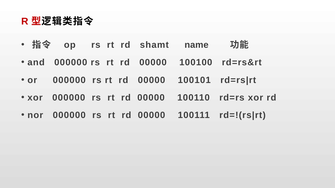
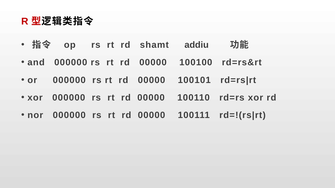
name: name -> addiu
